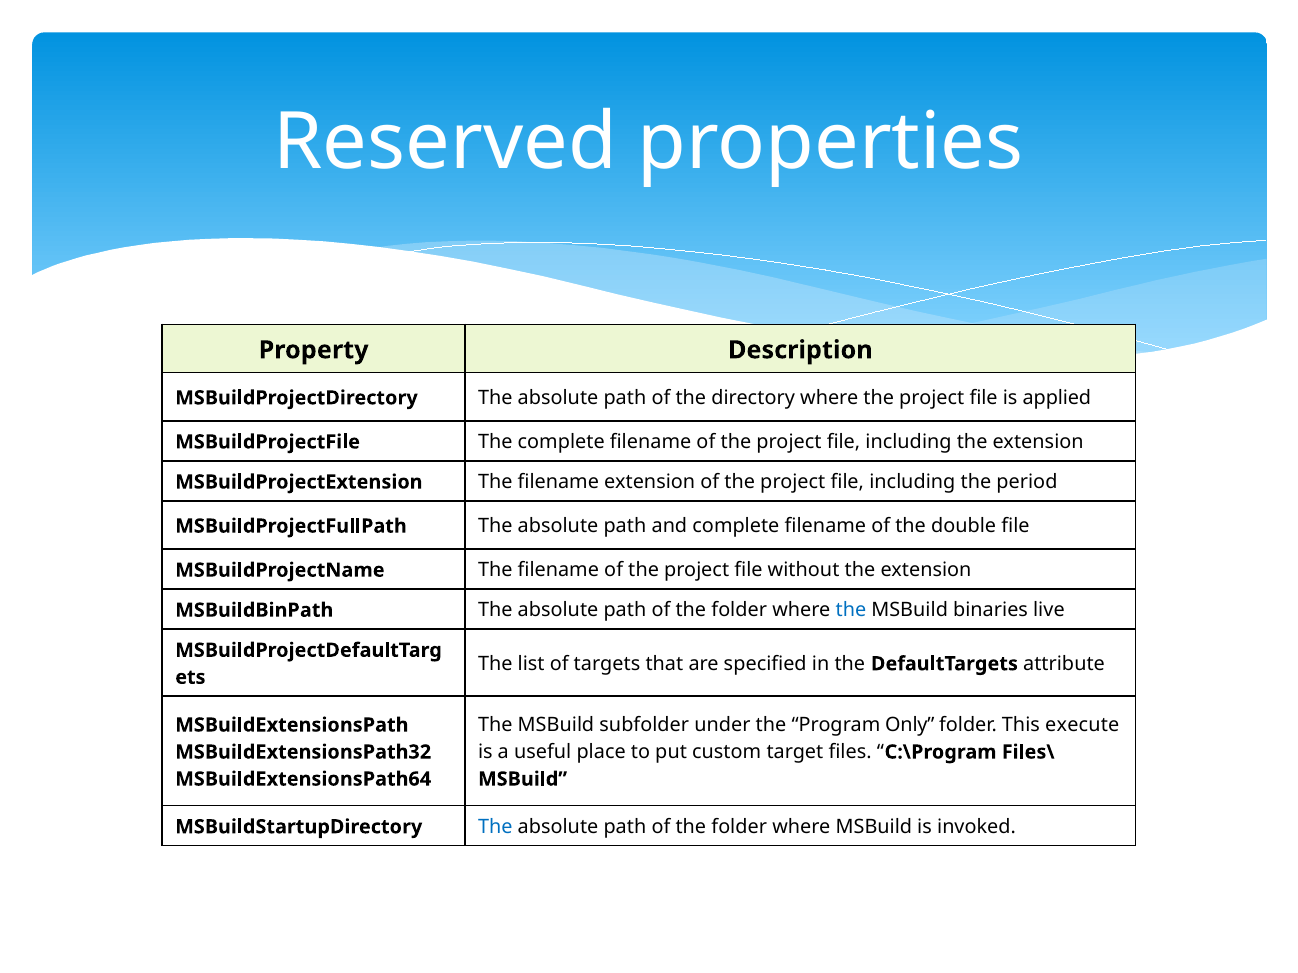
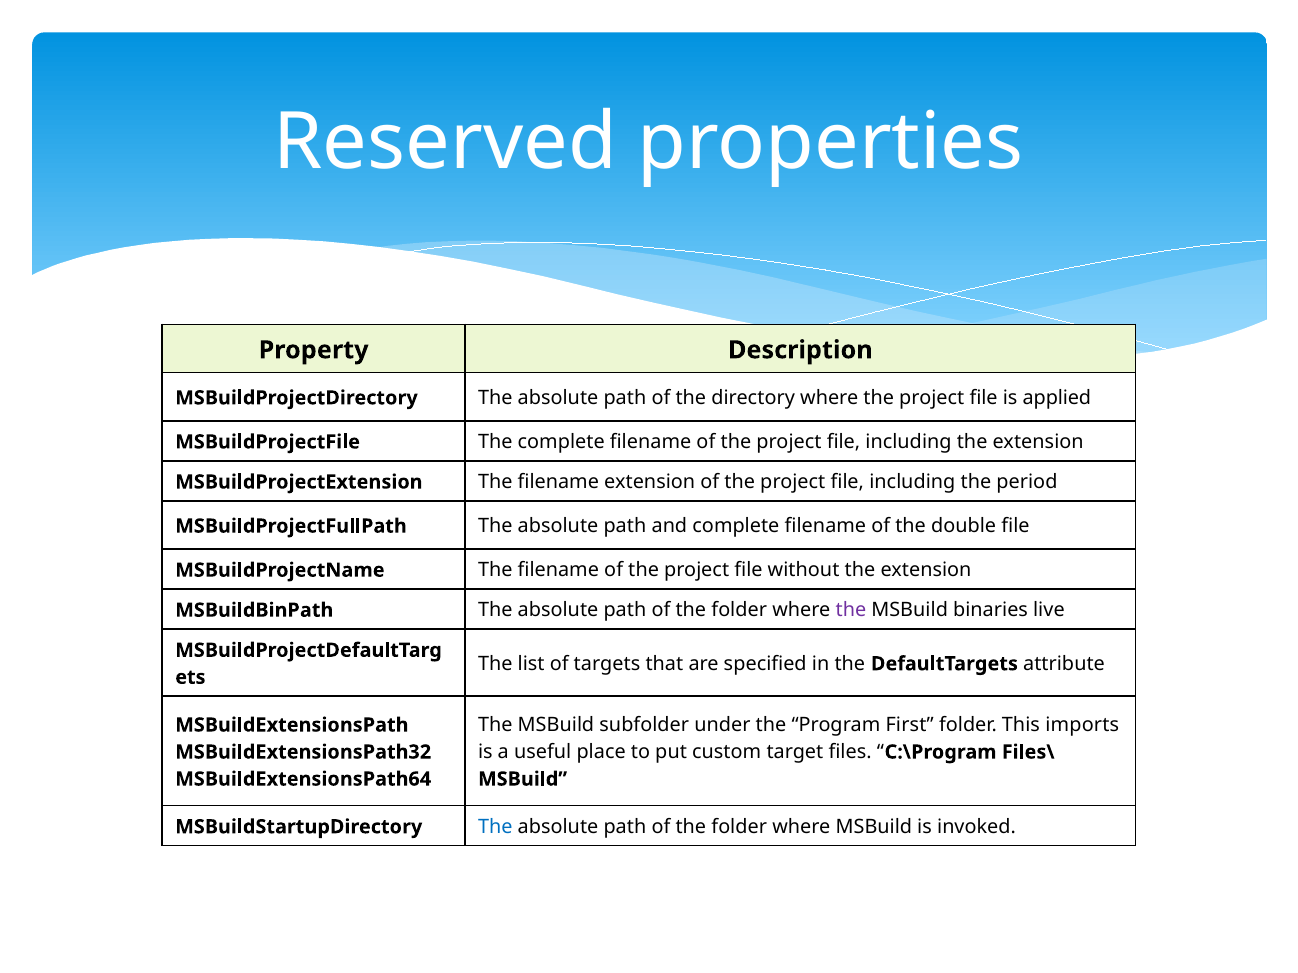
the at (851, 611) colour: blue -> purple
Only: Only -> First
execute: execute -> imports
